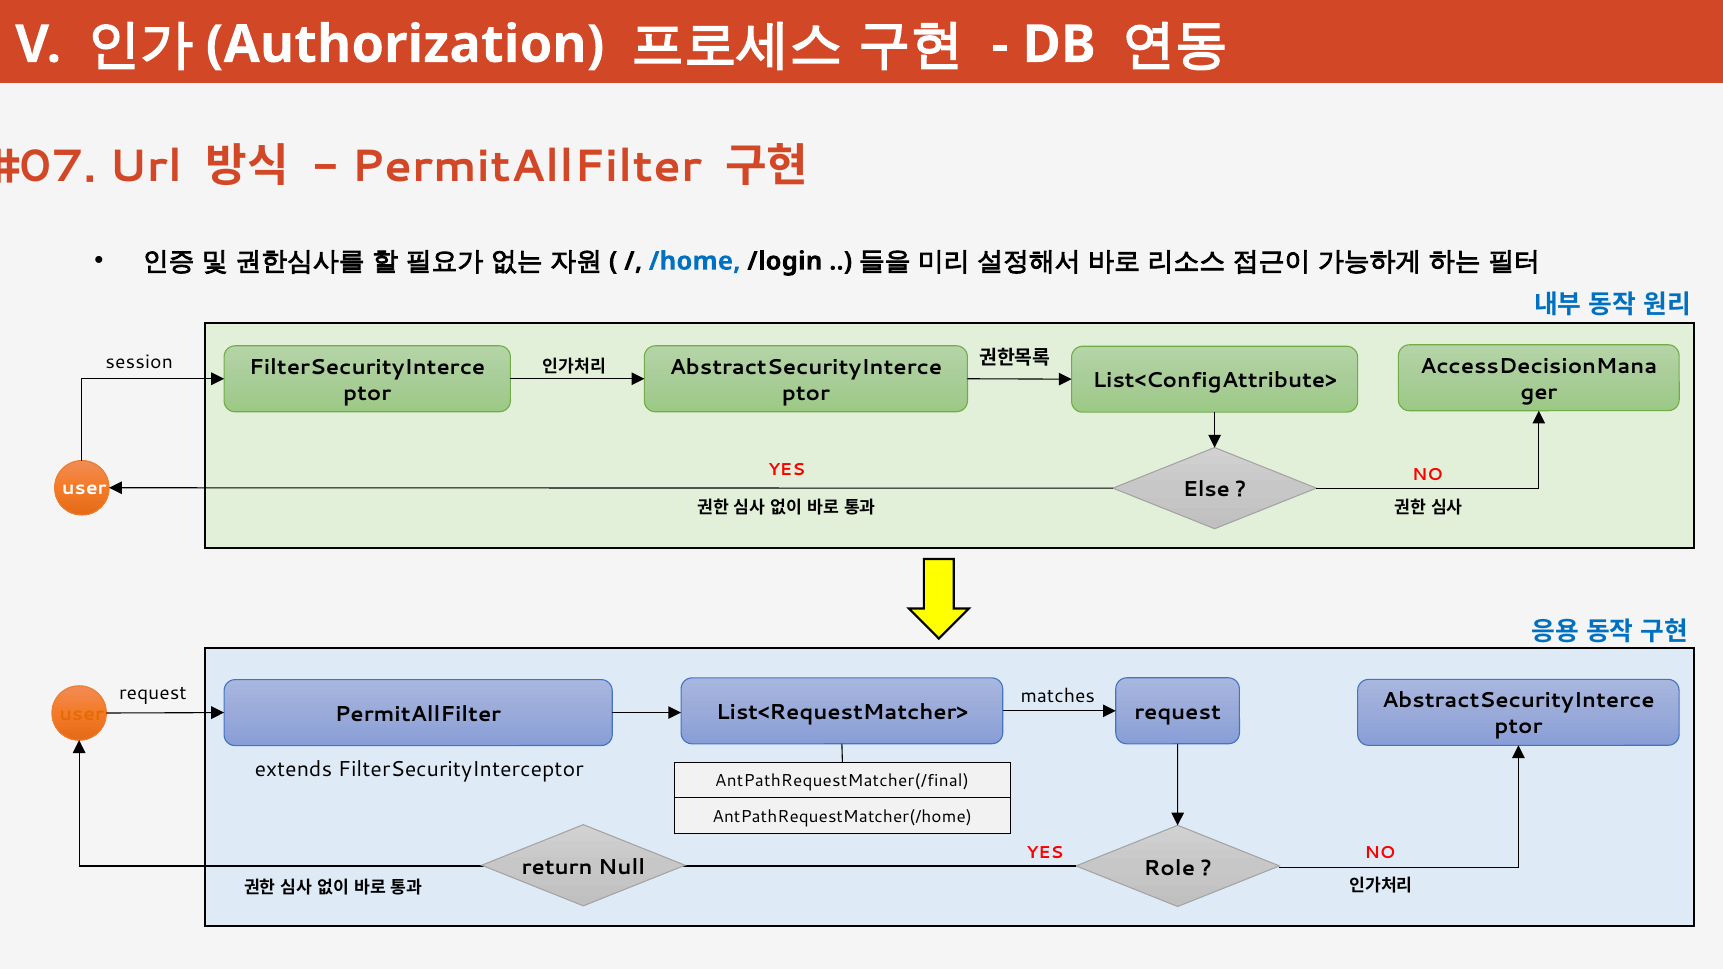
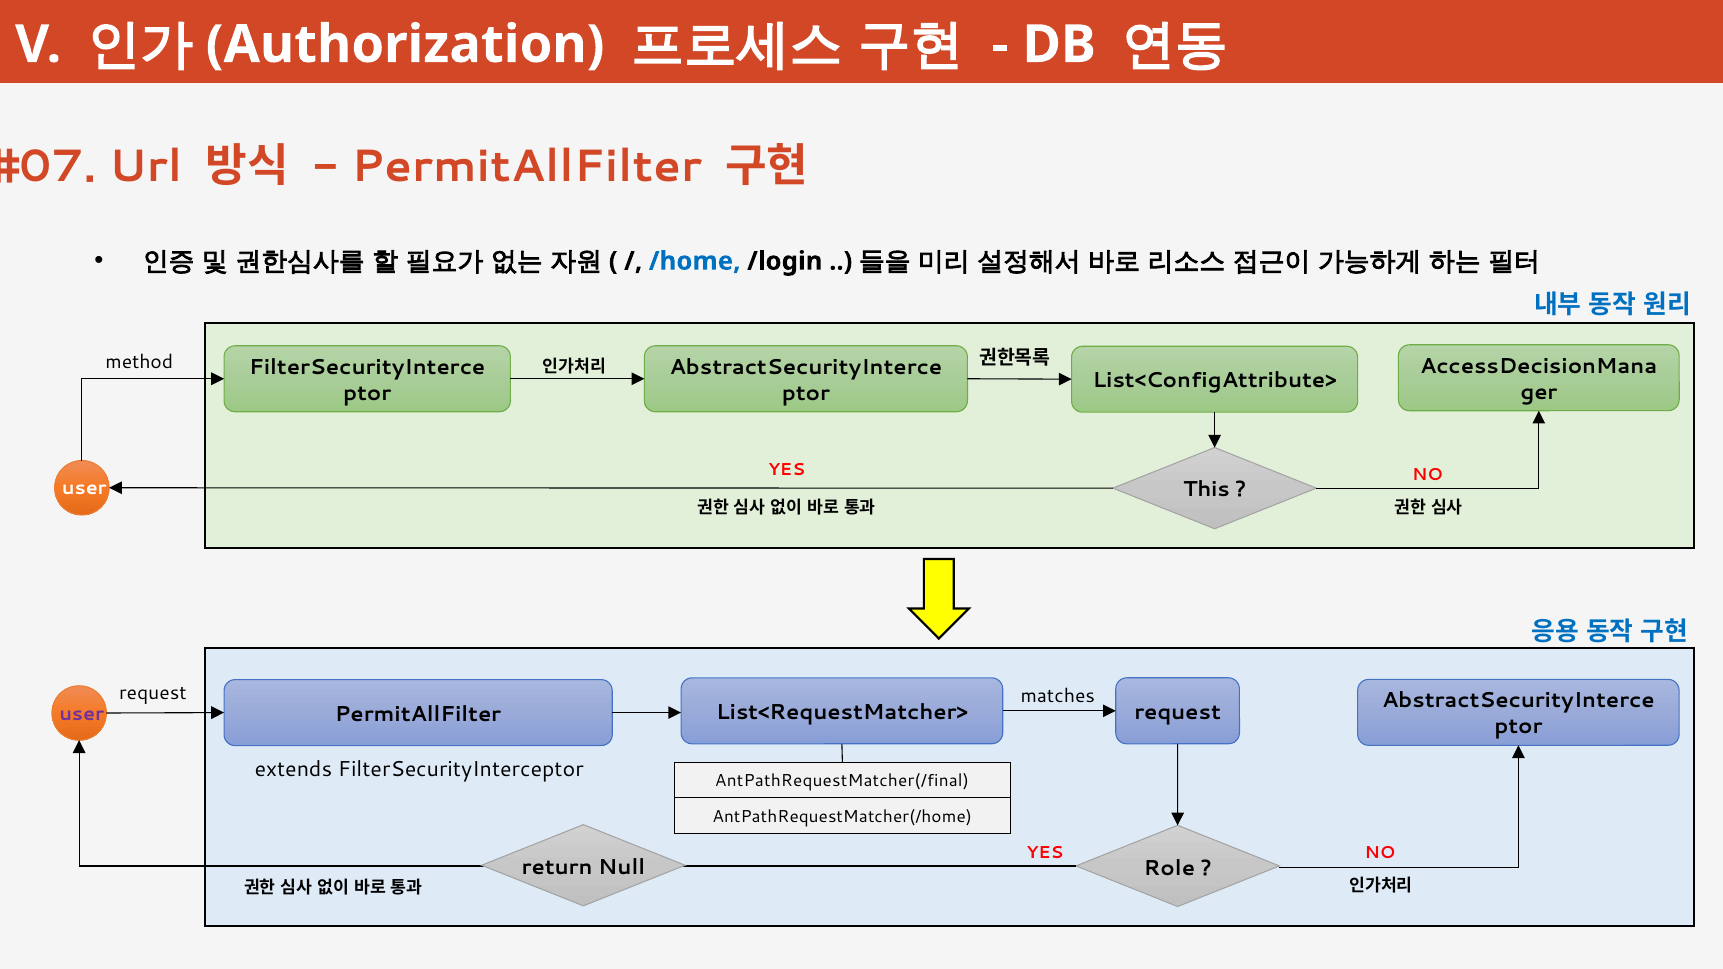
session: session -> method
Else: Else -> This
user at (82, 714) colour: orange -> purple
